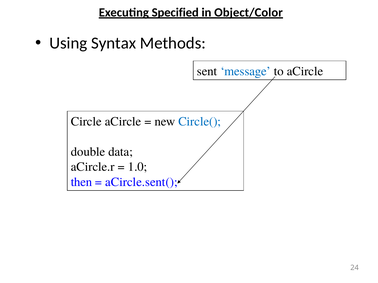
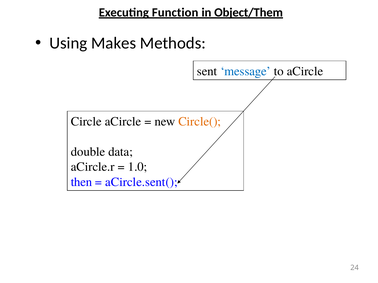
Specified: Specified -> Function
Object/Color: Object/Color -> Object/Them
Syntax: Syntax -> Makes
Circle( colour: blue -> orange
